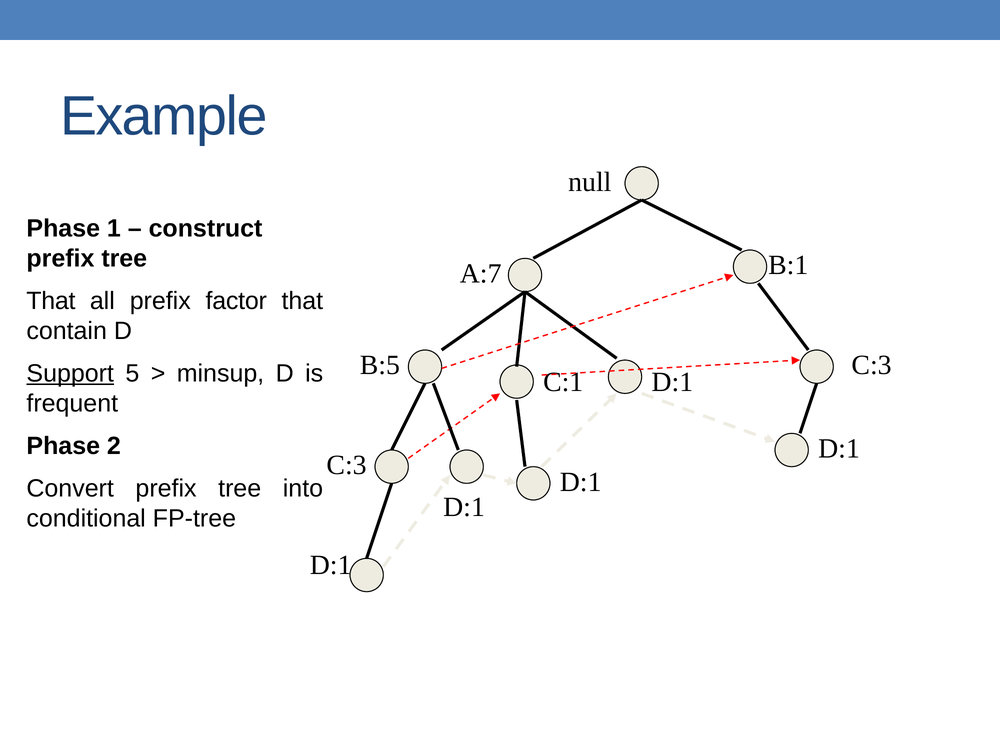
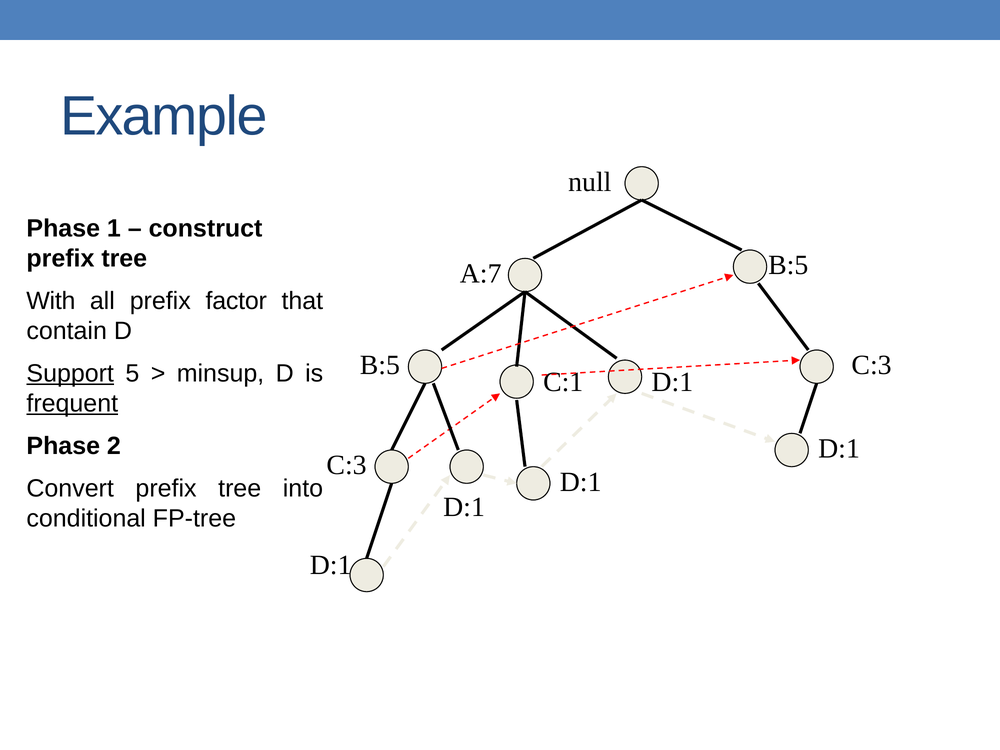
B:1 at (788, 265): B:1 -> B:5
That at (51, 301): That -> With
frequent underline: none -> present
